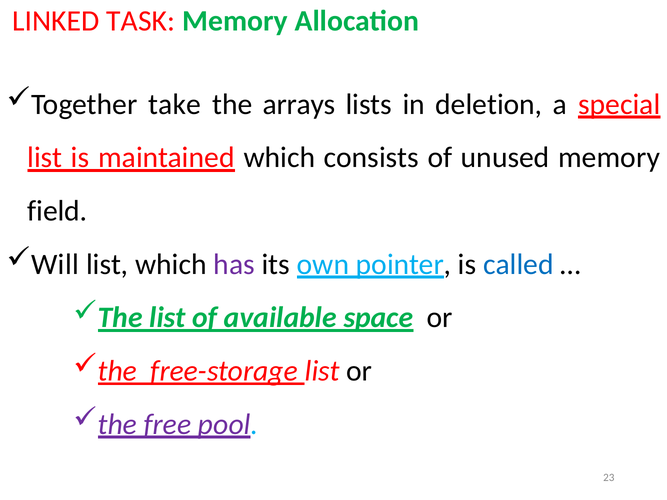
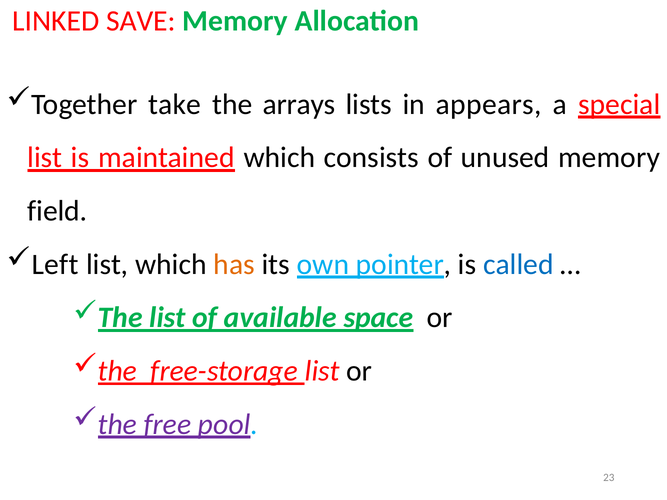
TASK: TASK -> SAVE
deletion: deletion -> appears
Will: Will -> Left
has colour: purple -> orange
